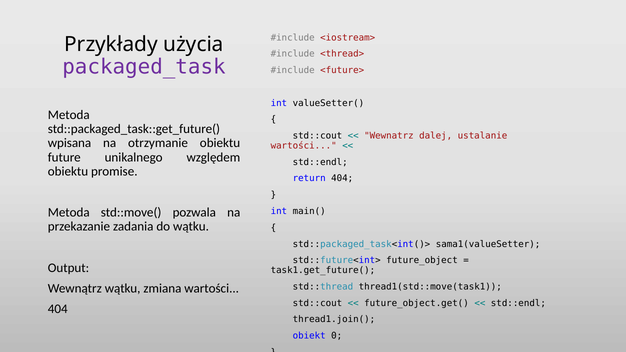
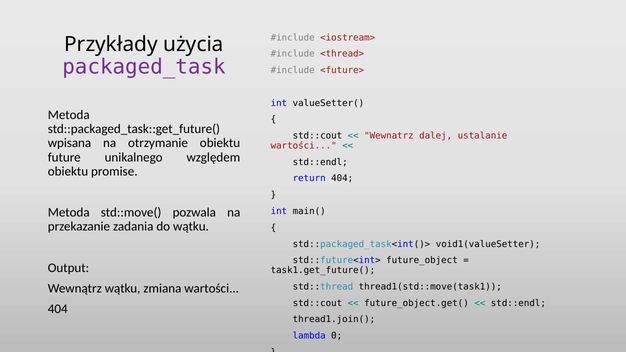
sama1(valueSetter: sama1(valueSetter -> void1(valueSetter
obiekt: obiekt -> lambda
